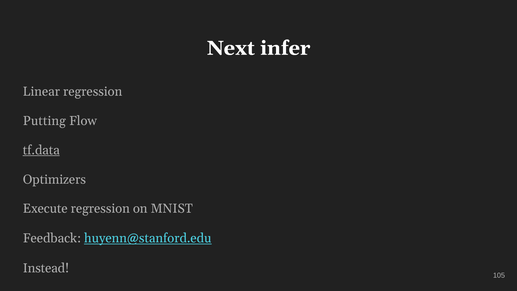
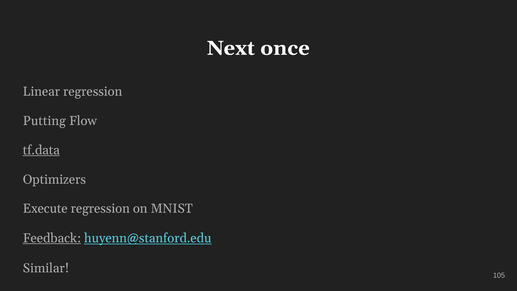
infer: infer -> once
Feedback underline: none -> present
Instead: Instead -> Similar
